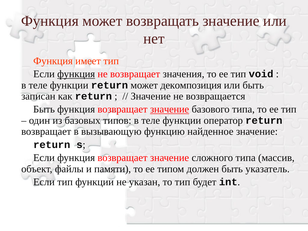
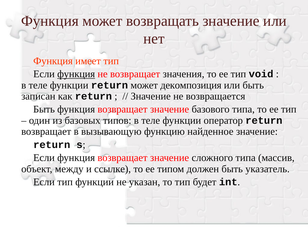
значение at (170, 109) underline: present -> none
файлы: файлы -> между
памяти: памяти -> ссылке
